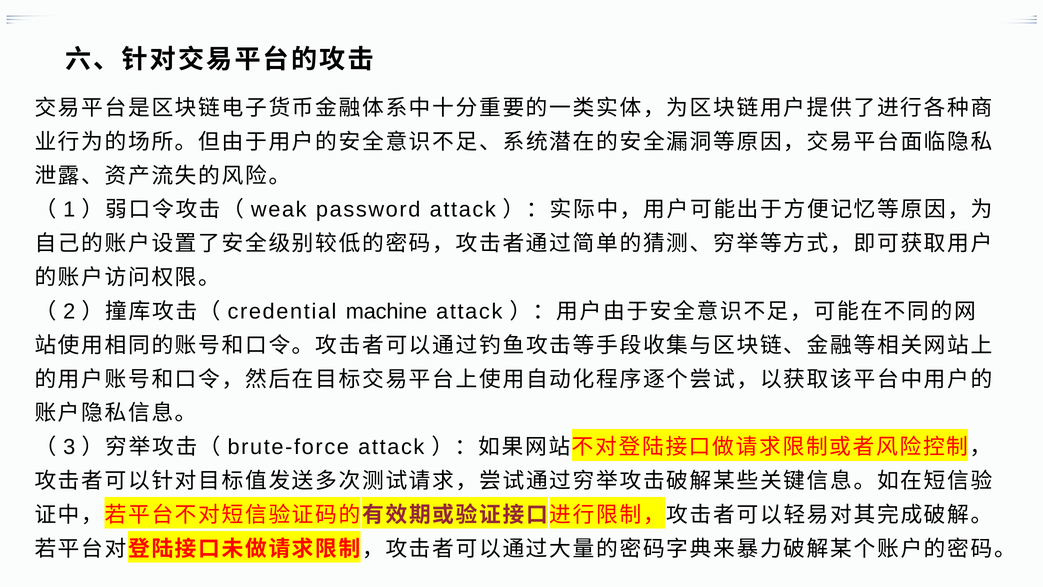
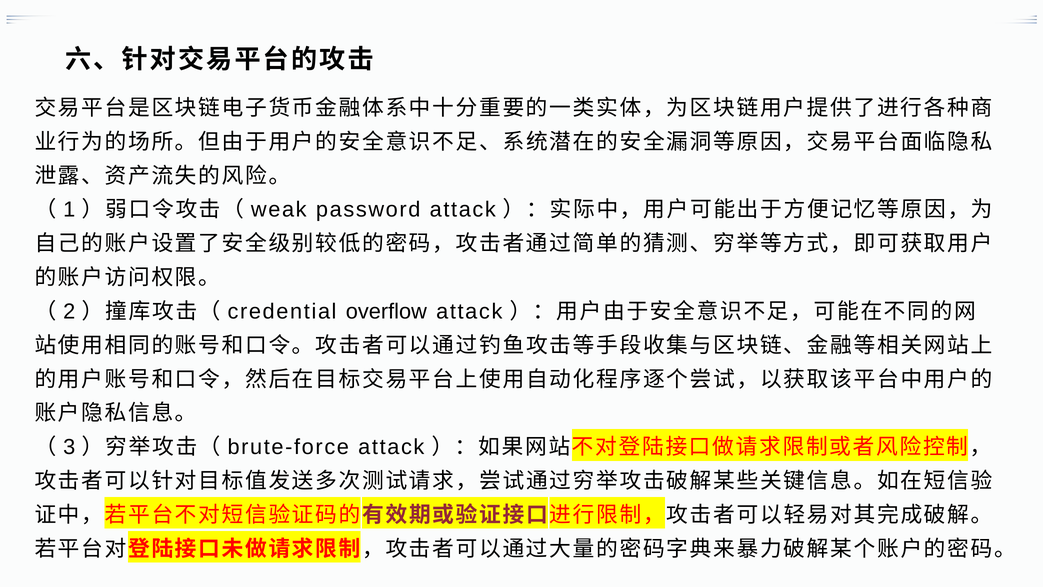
machine: machine -> overflow
